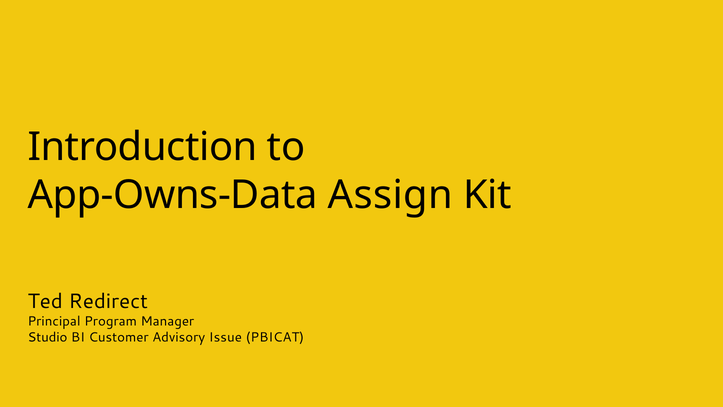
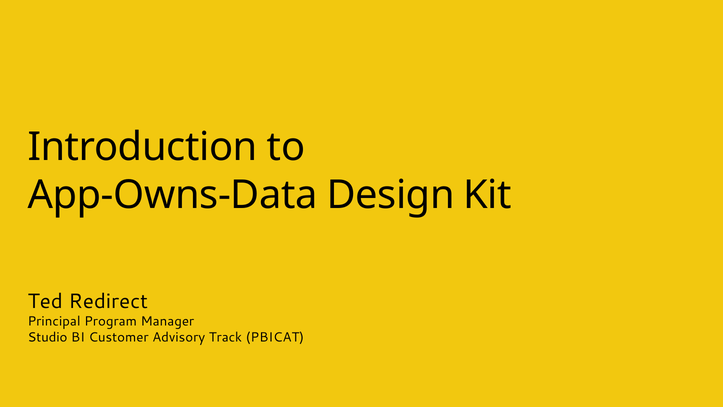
Assign: Assign -> Design
Issue: Issue -> Track
